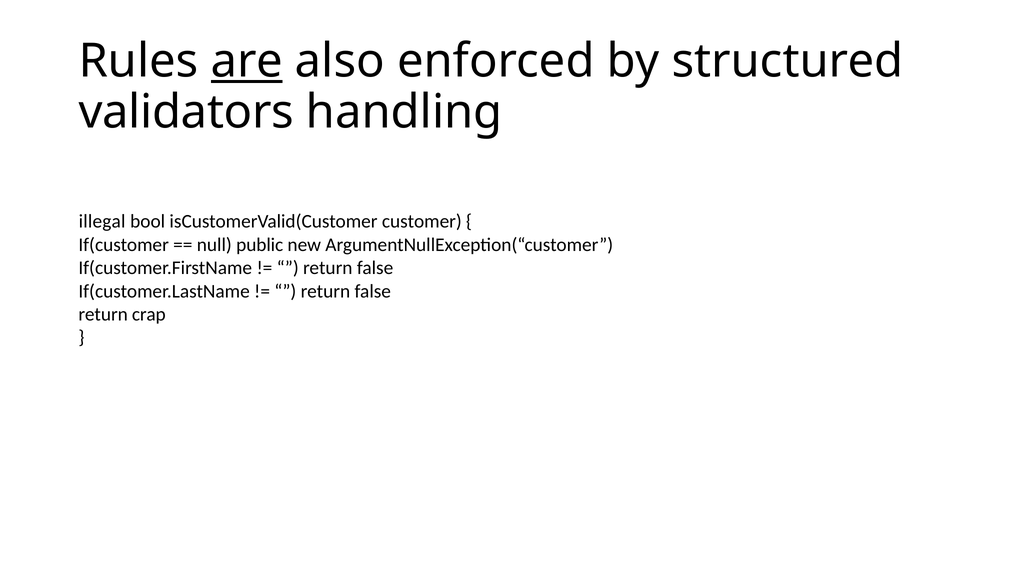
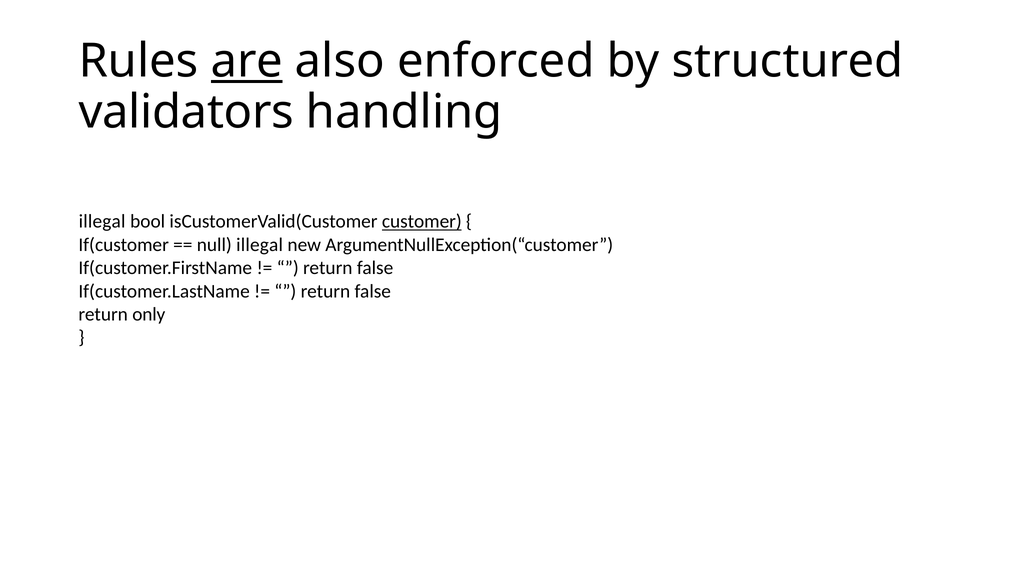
customer underline: none -> present
null public: public -> illegal
crap: crap -> only
